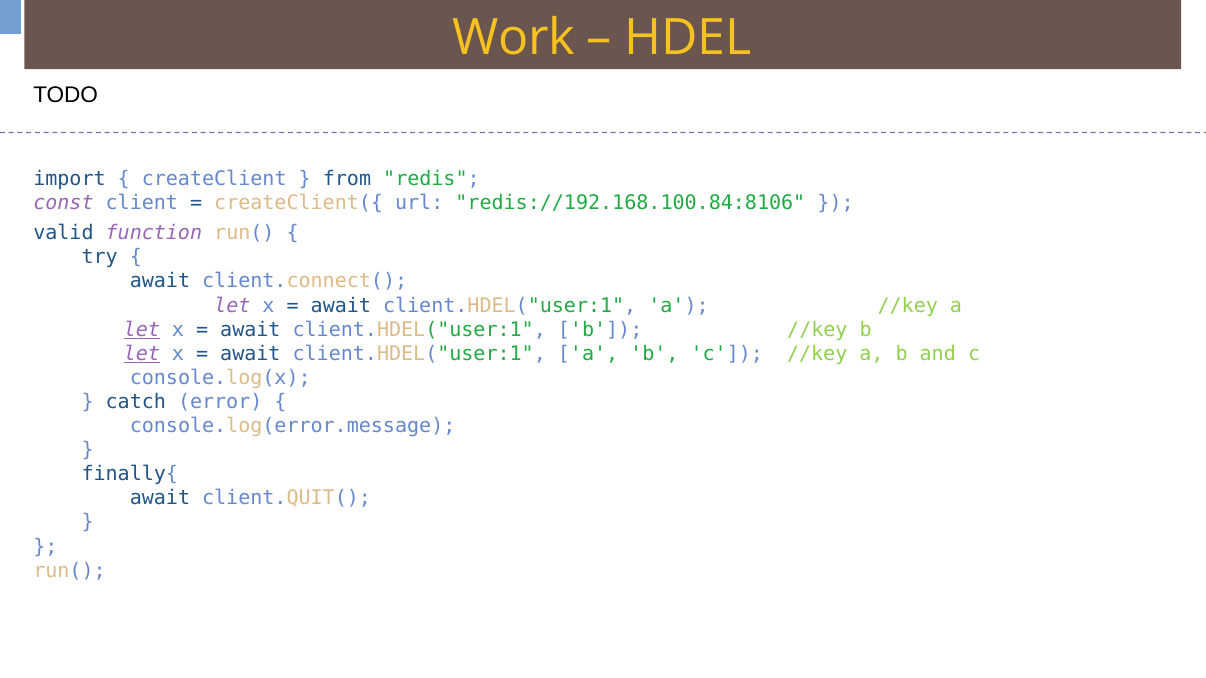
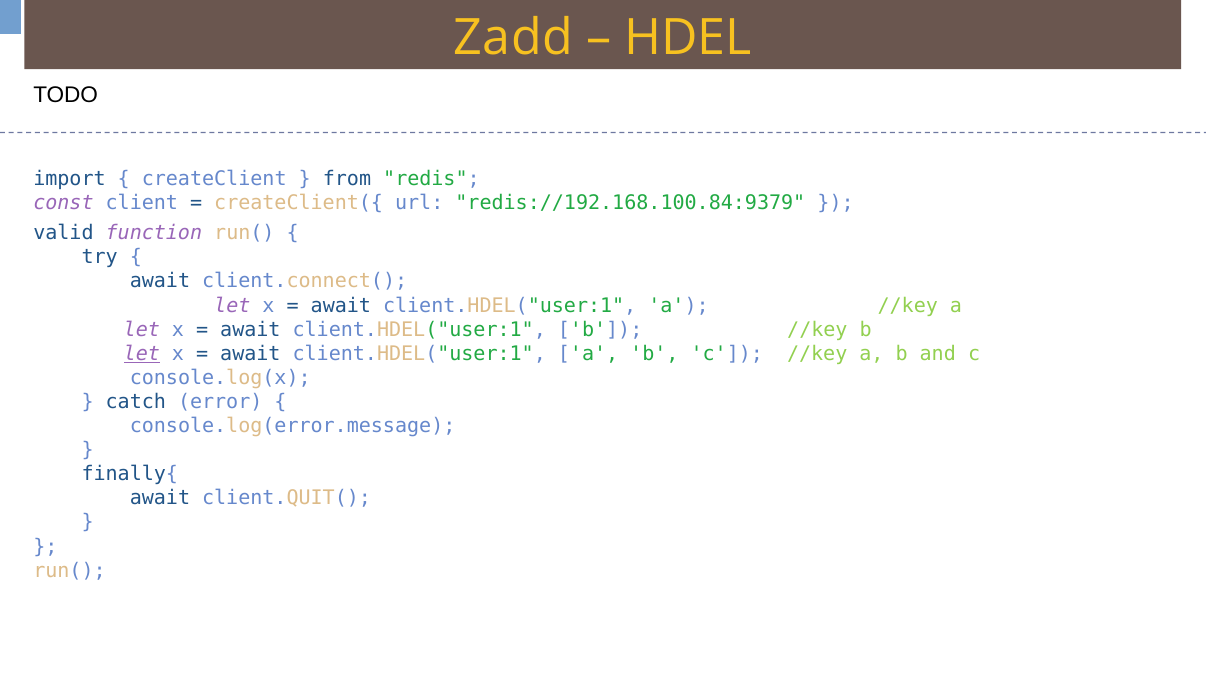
Work: Work -> Zadd
redis://192.168.100.84:8106: redis://192.168.100.84:8106 -> redis://192.168.100.84:9379
let at (142, 330) underline: present -> none
